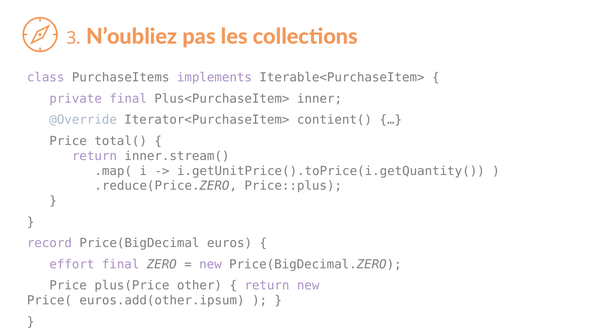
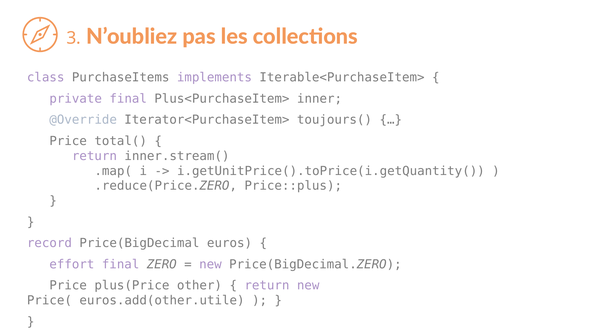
contient(: contient( -> toujours(
euros.add(other.ipsum: euros.add(other.ipsum -> euros.add(other.utile
